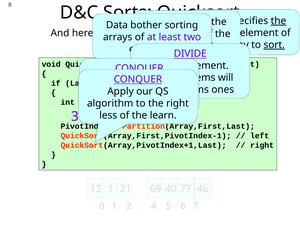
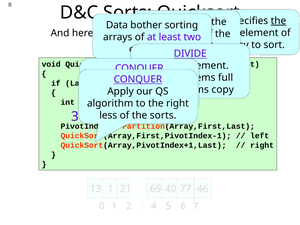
sort at (274, 45) underline: present -> none
will: will -> full
ones: ones -> copy
the learn: learn -> sorts
